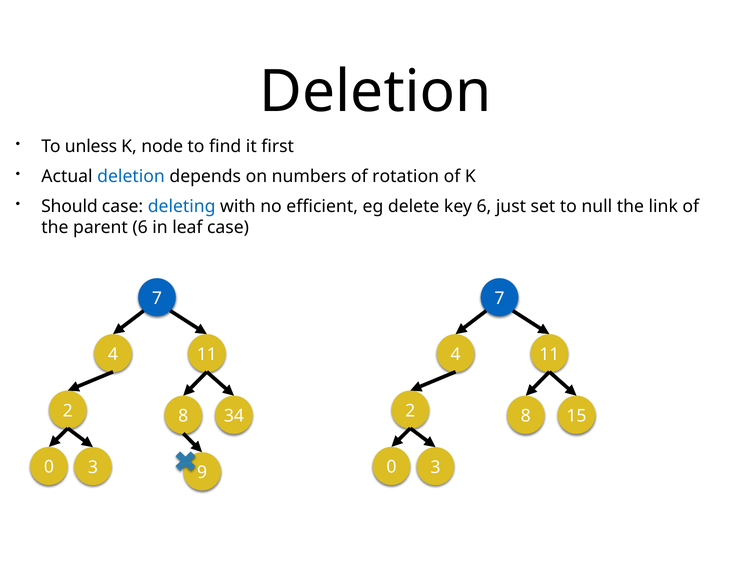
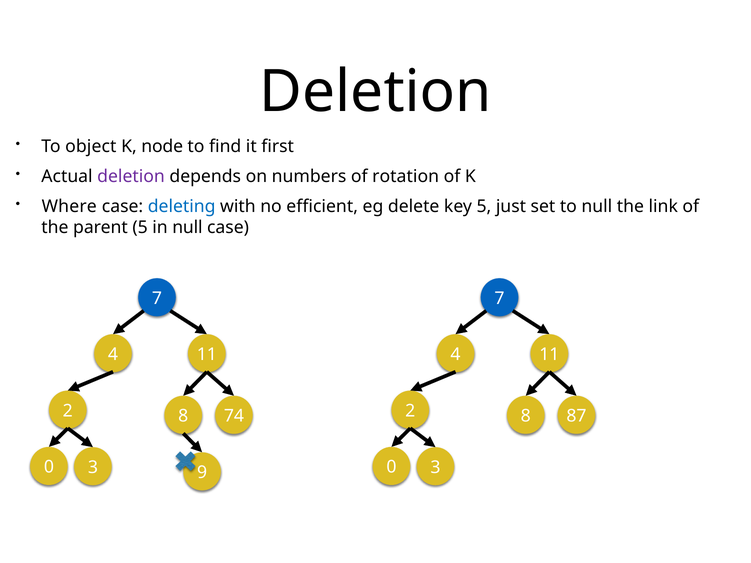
unless: unless -> object
deletion at (131, 177) colour: blue -> purple
Should: Should -> Where
key 6: 6 -> 5
parent 6: 6 -> 5
in leaf: leaf -> null
34: 34 -> 74
15: 15 -> 87
